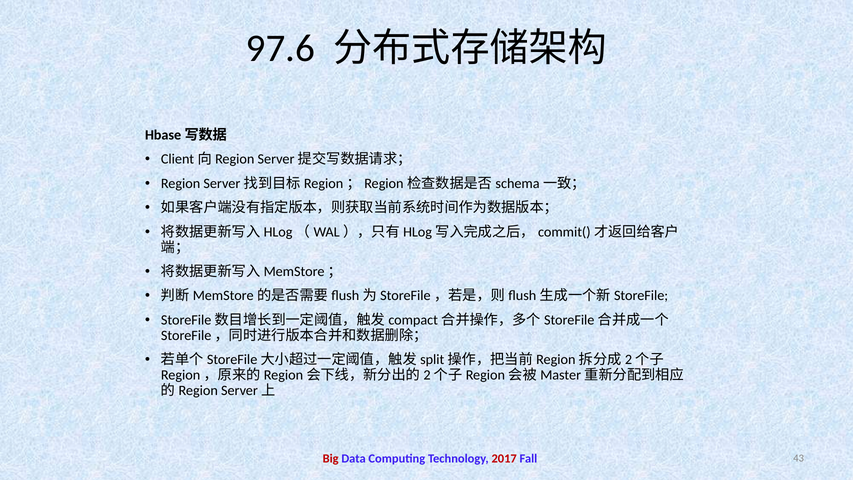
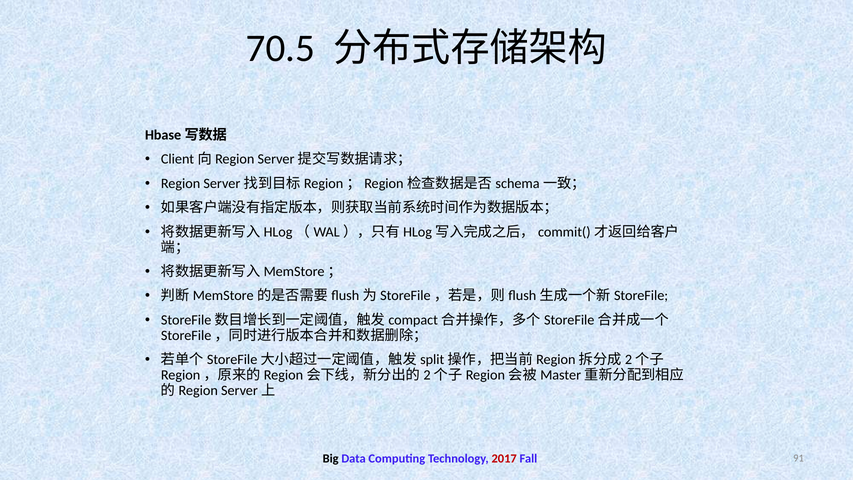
97.6: 97.6 -> 70.5
Big colour: red -> black
43: 43 -> 91
